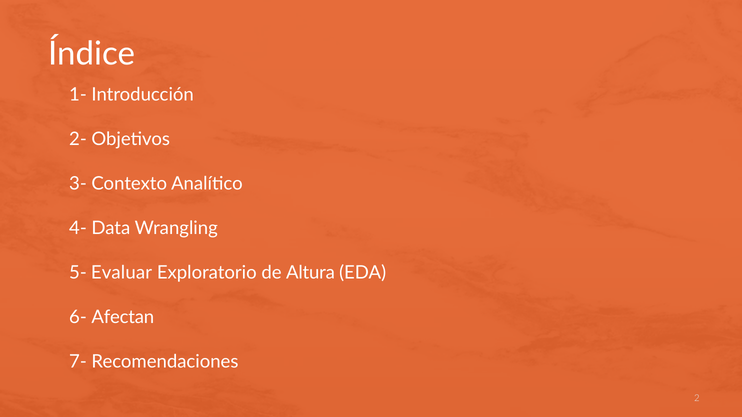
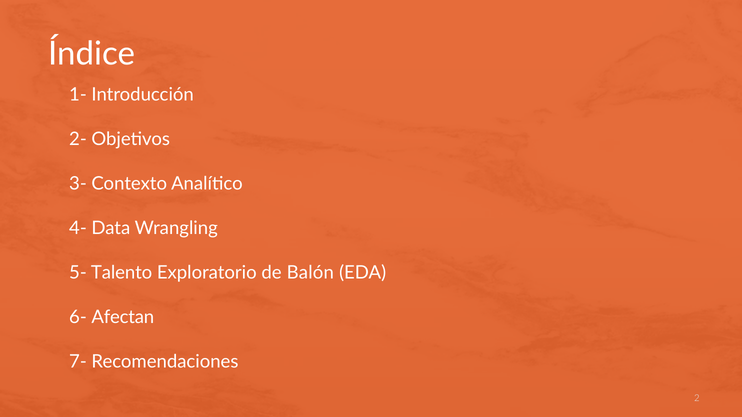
Evaluar: Evaluar -> Talento
Altura: Altura -> Balón
